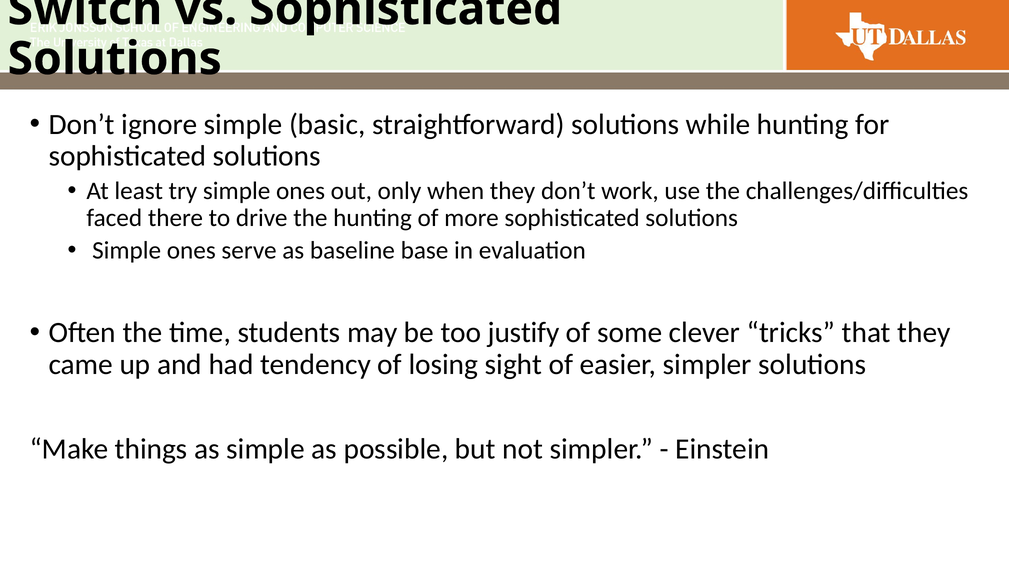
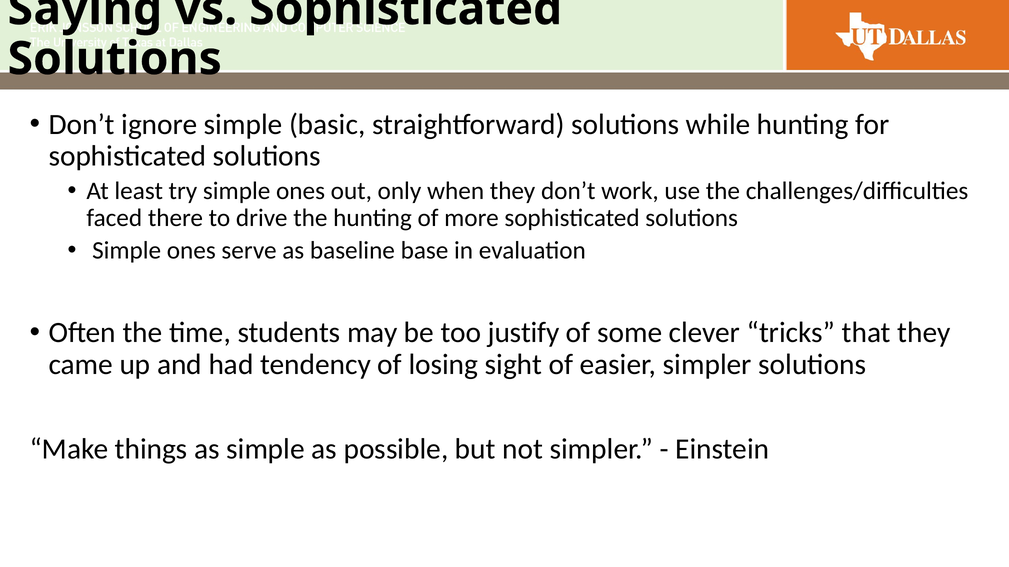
Switch: Switch -> Saying
